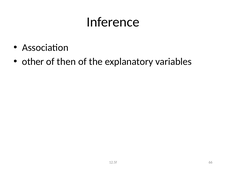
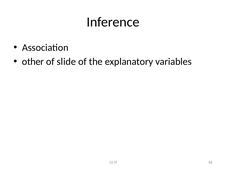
then: then -> slide
